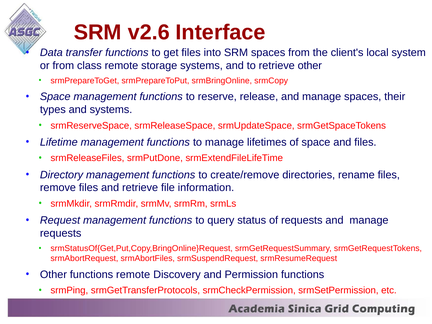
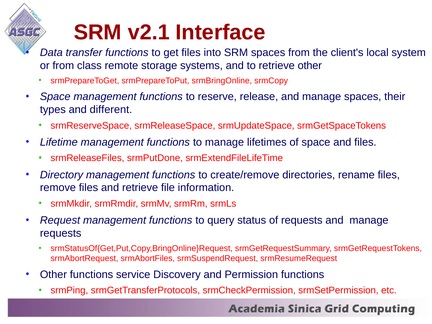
v2.6: v2.6 -> v2.1
and systems: systems -> different
functions remote: remote -> service
